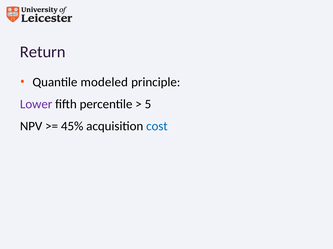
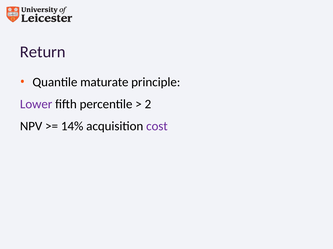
modeled: modeled -> maturate
5: 5 -> 2
45%: 45% -> 14%
cost colour: blue -> purple
